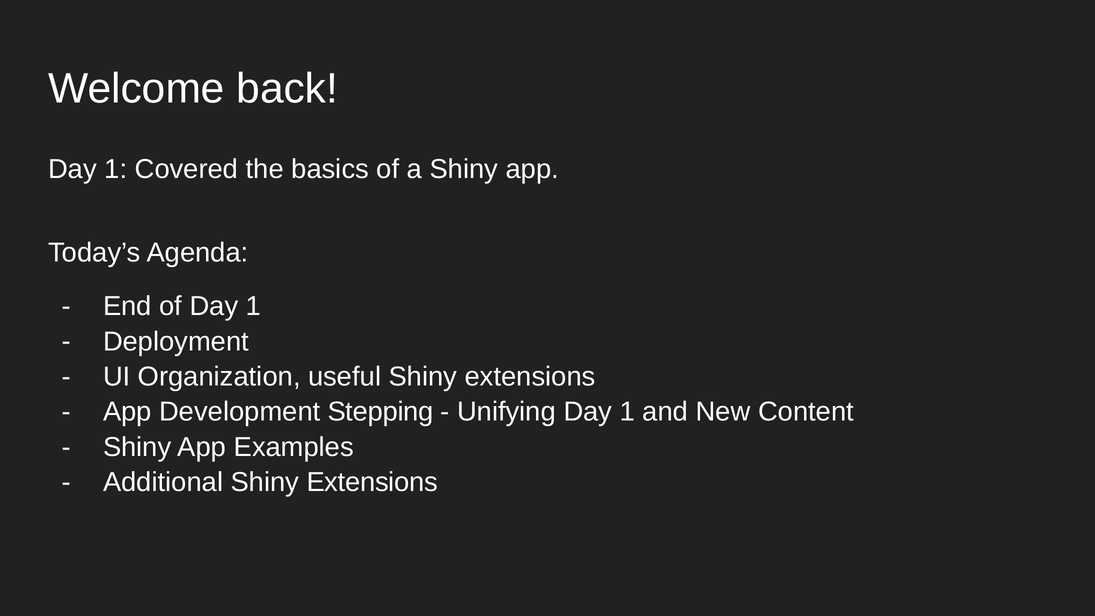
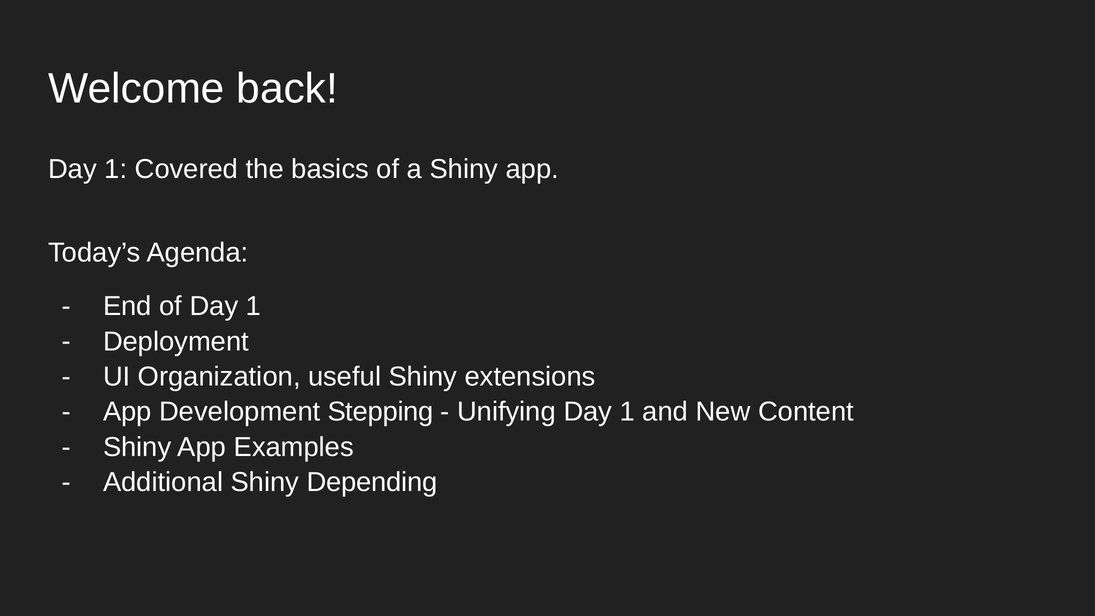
Additional Shiny Extensions: Extensions -> Depending
